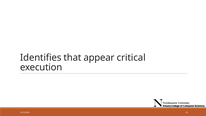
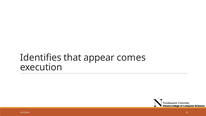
critical: critical -> comes
